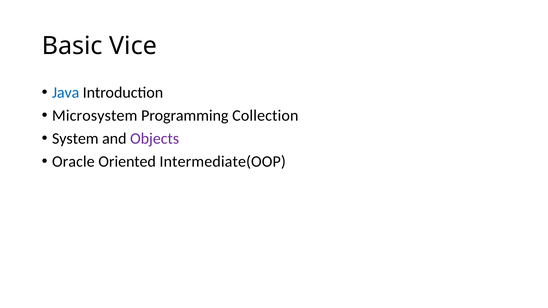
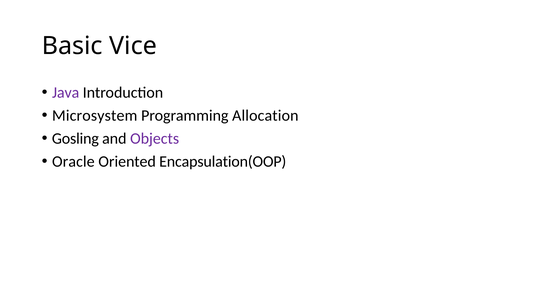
Java colour: blue -> purple
Collection: Collection -> Allocation
System: System -> Gosling
Intermediate(OOP: Intermediate(OOP -> Encapsulation(OOP
